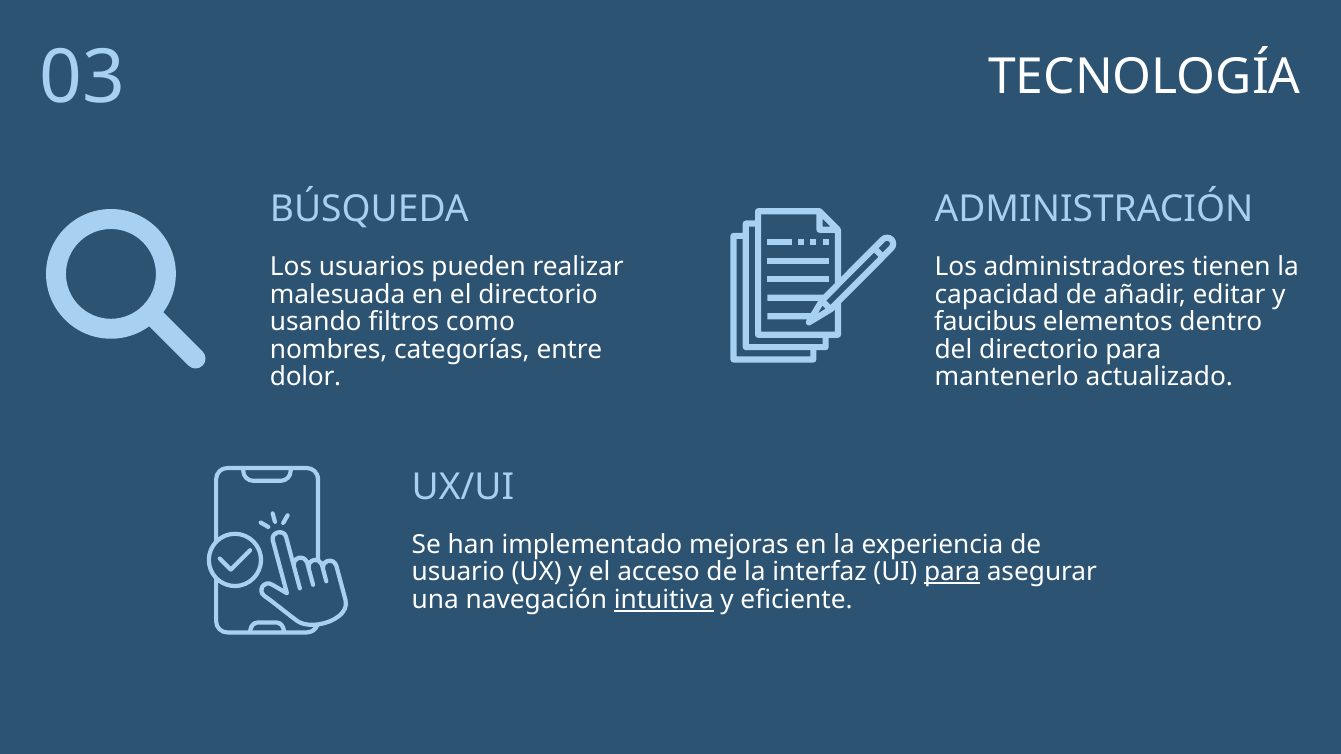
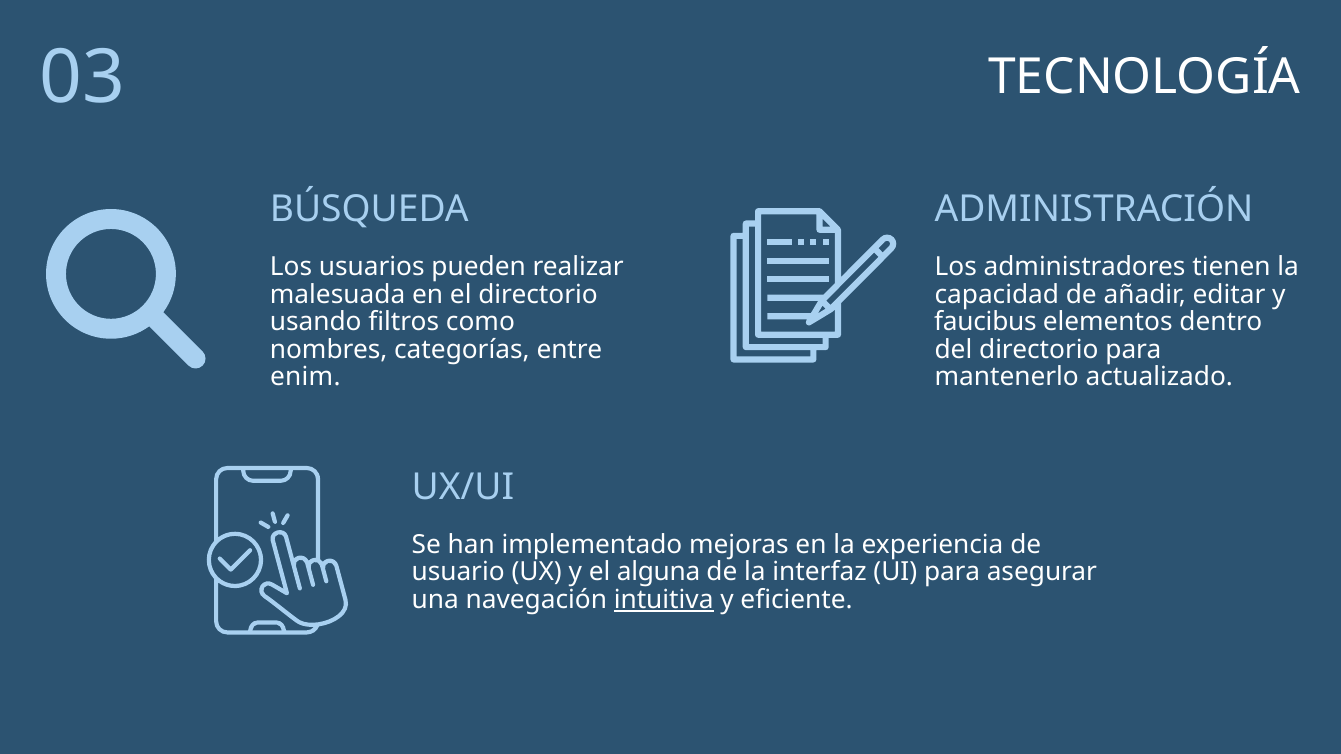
dolor: dolor -> enim
acceso: acceso -> alguna
para at (952, 572) underline: present -> none
